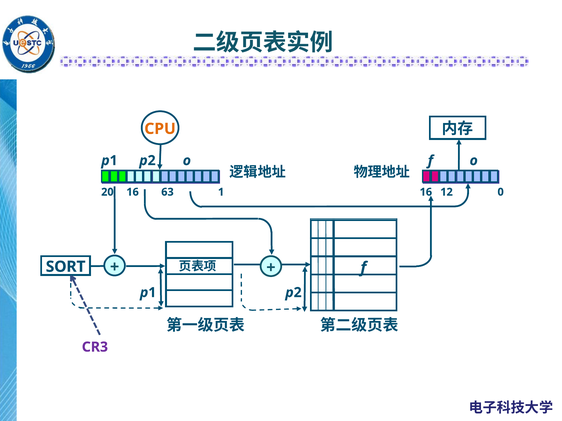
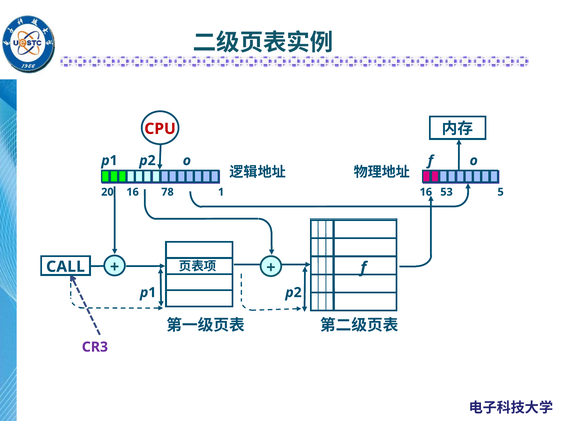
CPU colour: orange -> red
63: 63 -> 78
12: 12 -> 53
0: 0 -> 5
SORT: SORT -> CALL
